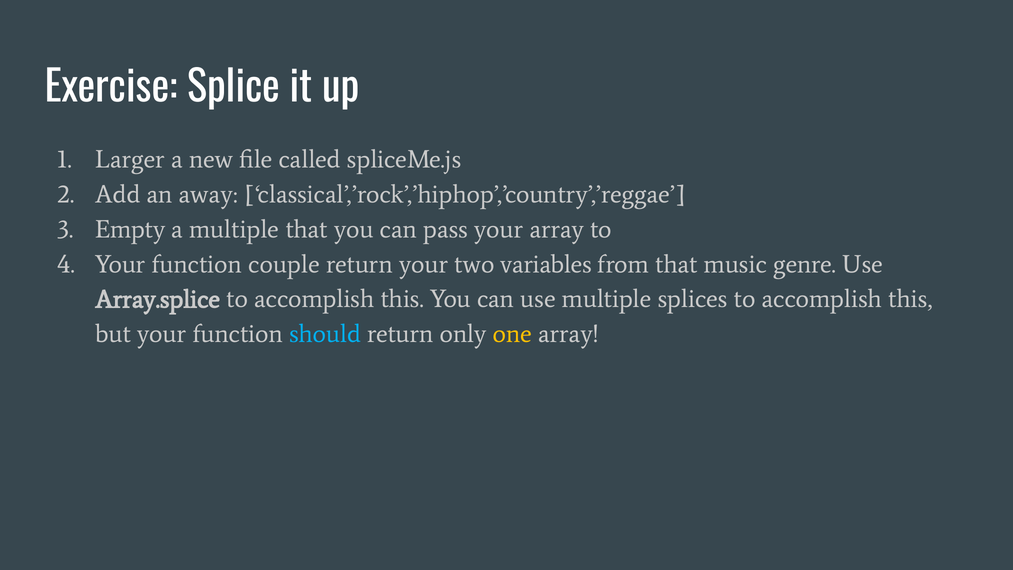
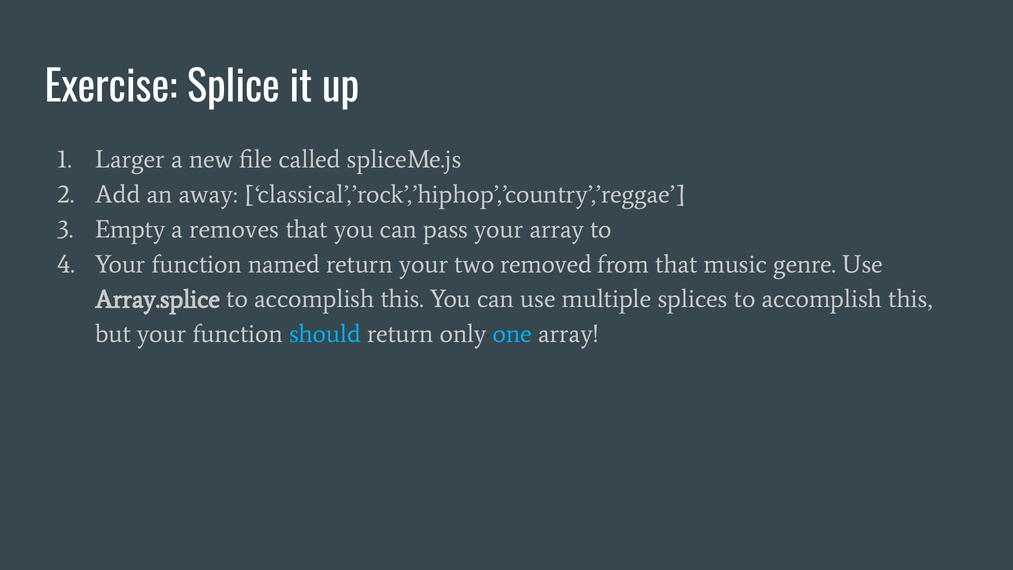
a multiple: multiple -> removes
couple: couple -> named
variables: variables -> removed
one colour: yellow -> light blue
